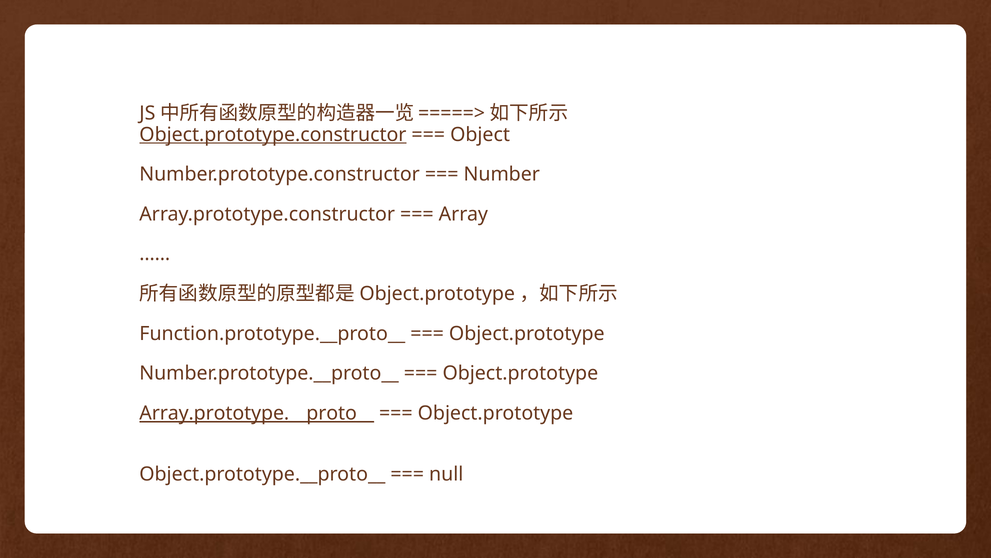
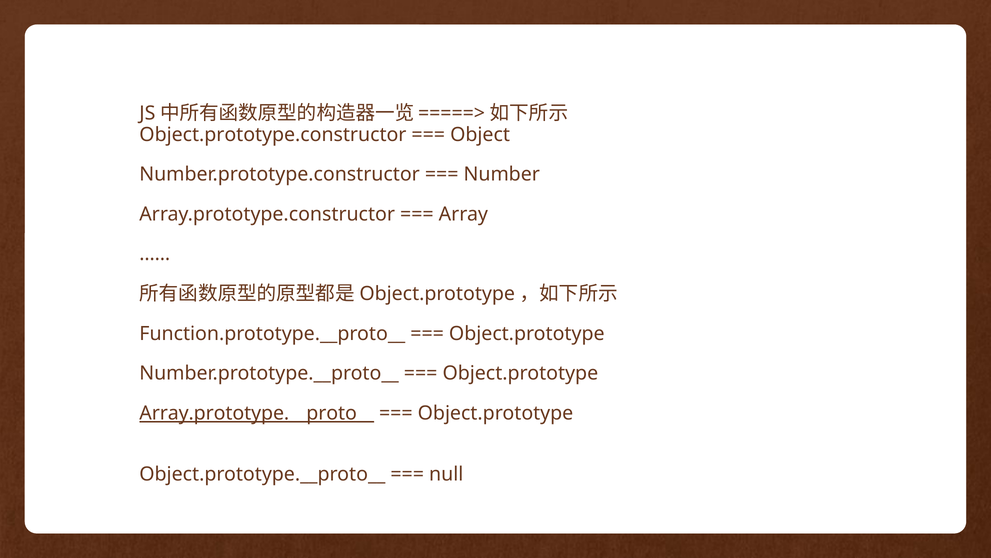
Object.prototype.constructor underline: present -> none
